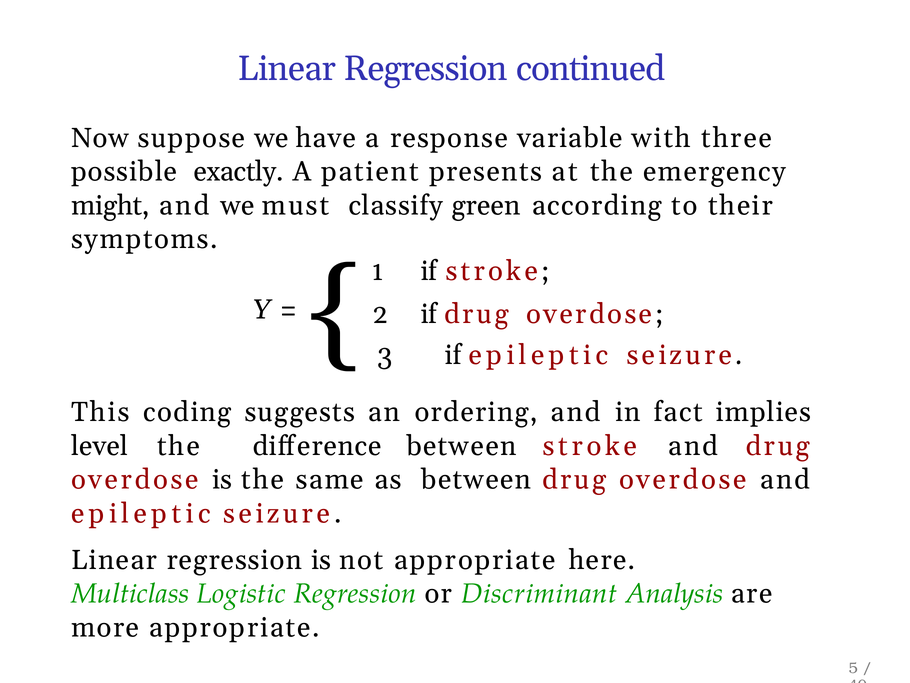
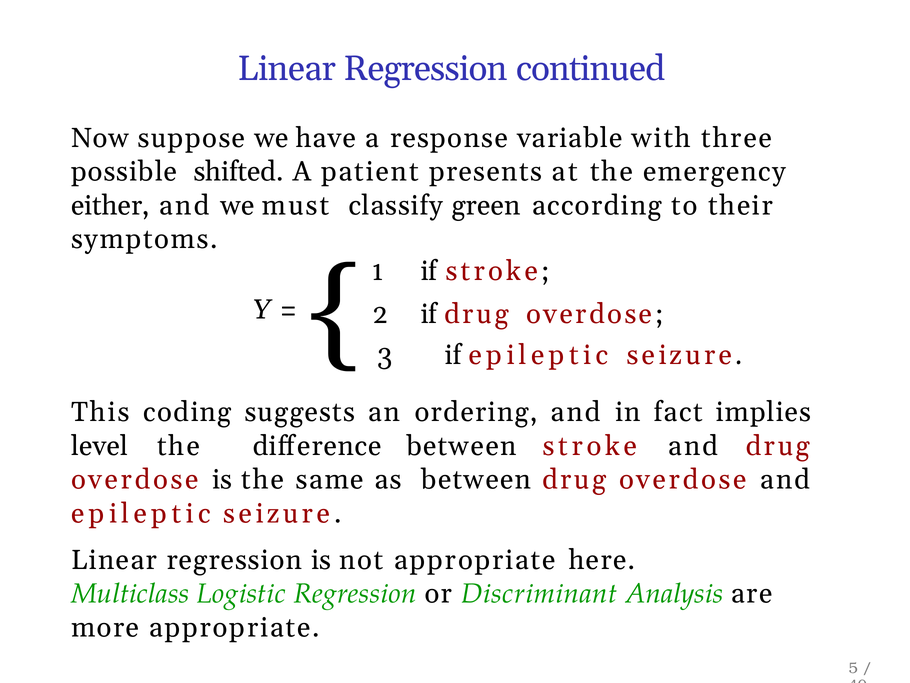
exactly: exactly -> shifted
might: might -> either
